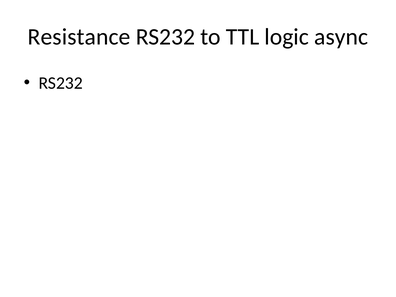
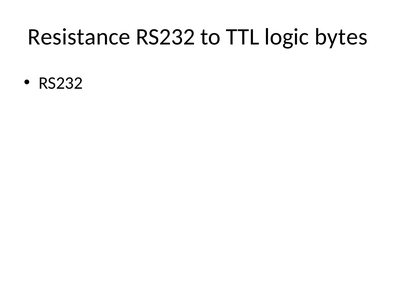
async: async -> bytes
